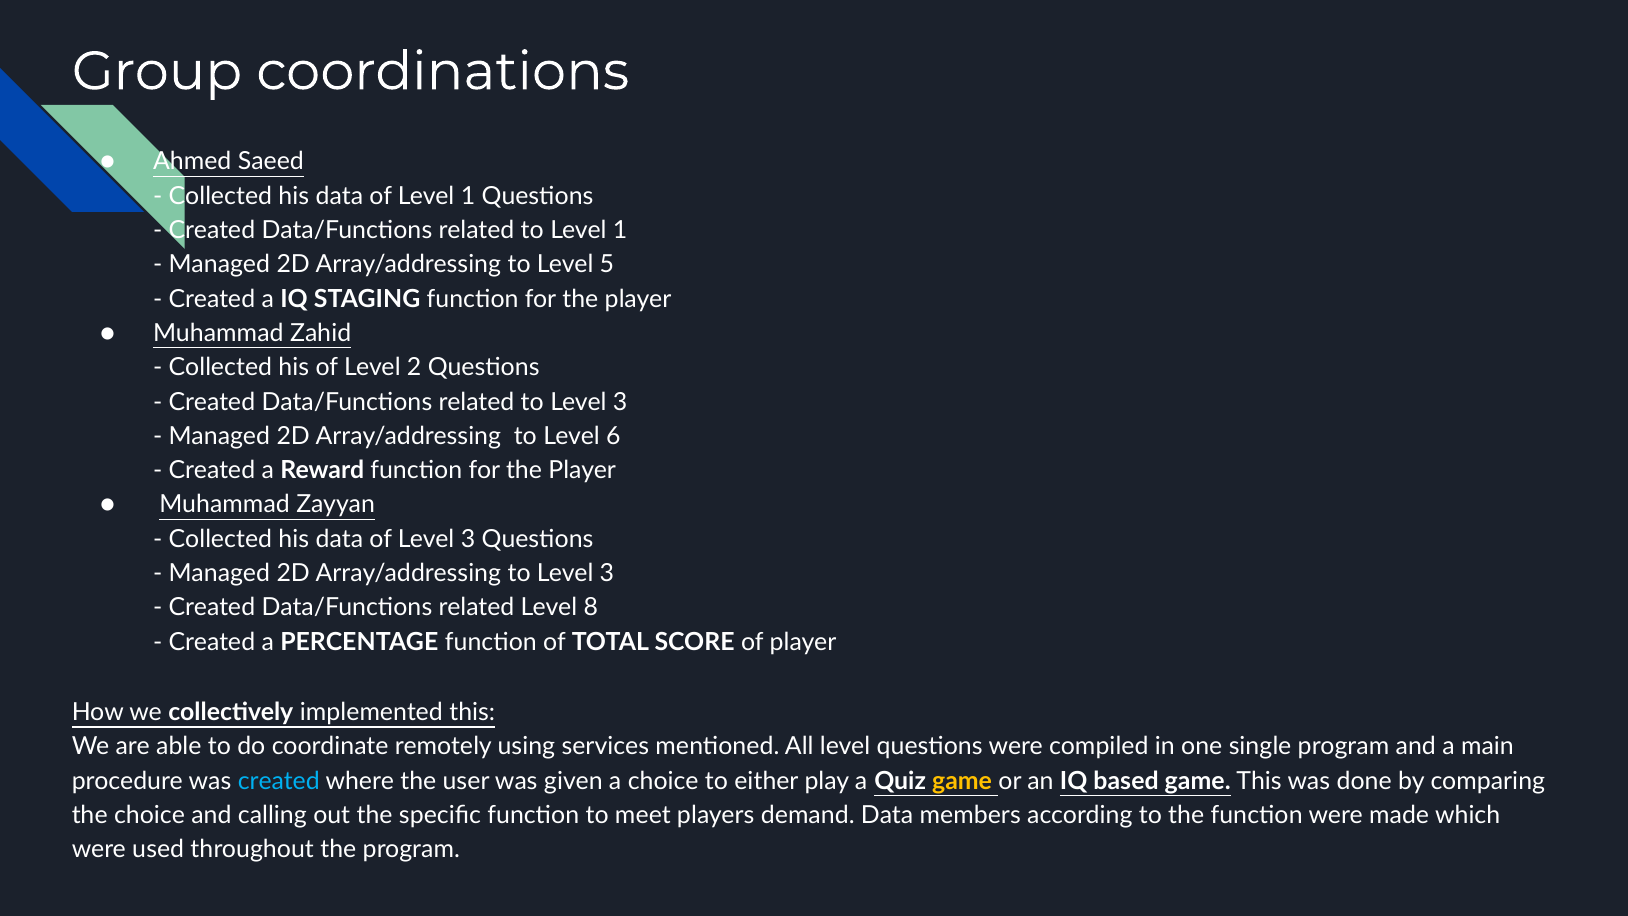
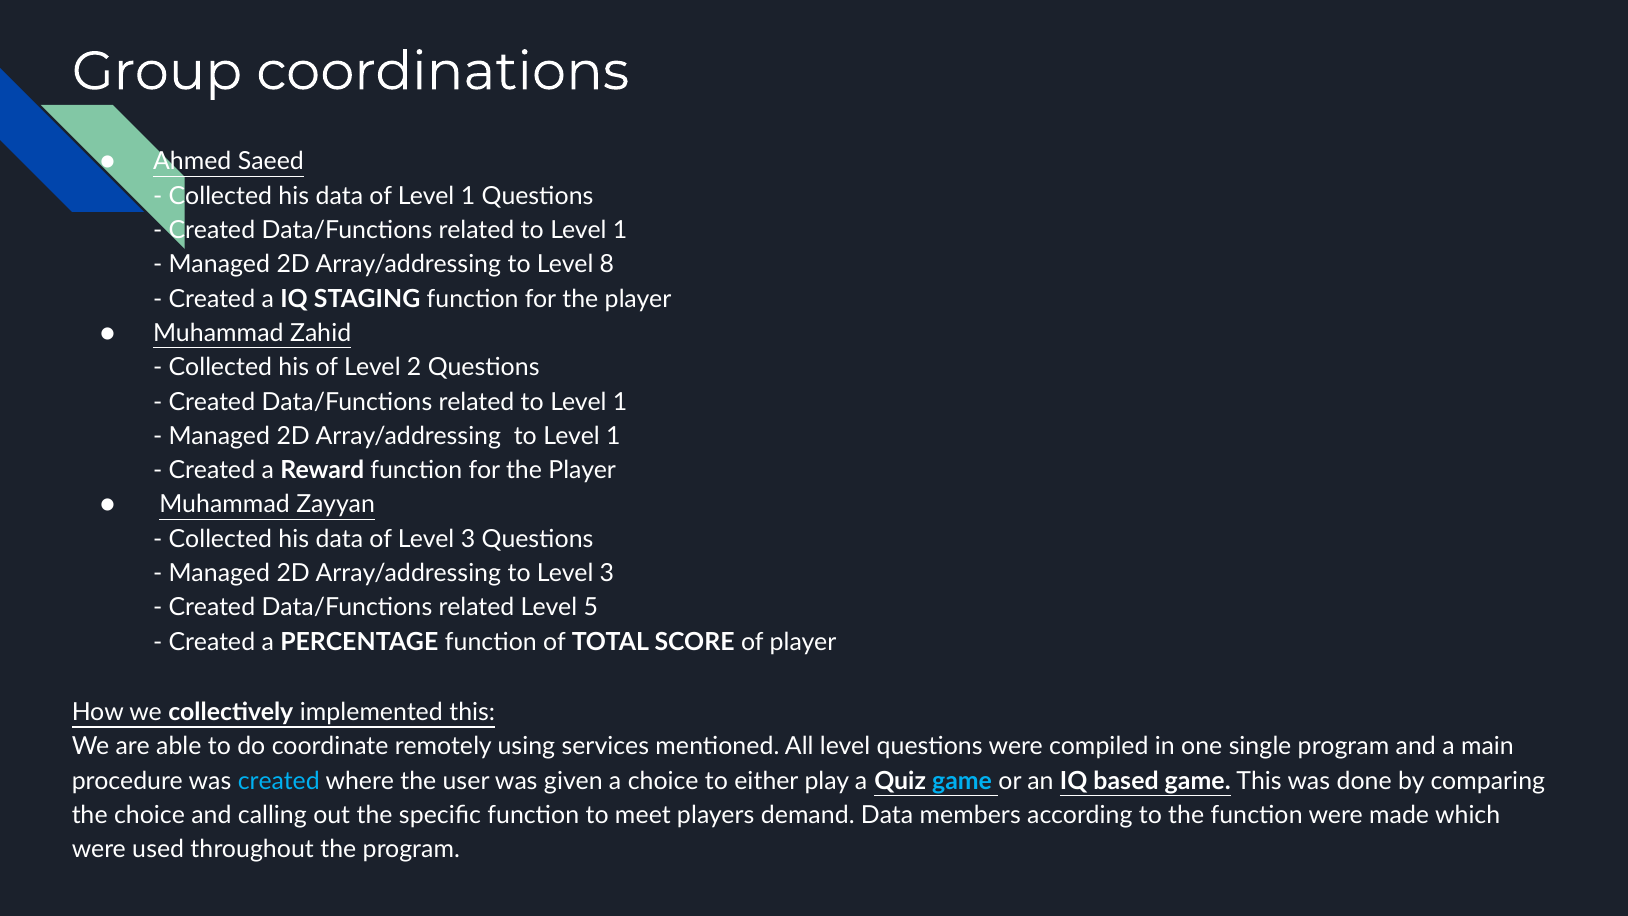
5: 5 -> 8
3 at (620, 402): 3 -> 1
Array/addressing to Level 6: 6 -> 1
8: 8 -> 5
game at (962, 781) colour: yellow -> light blue
